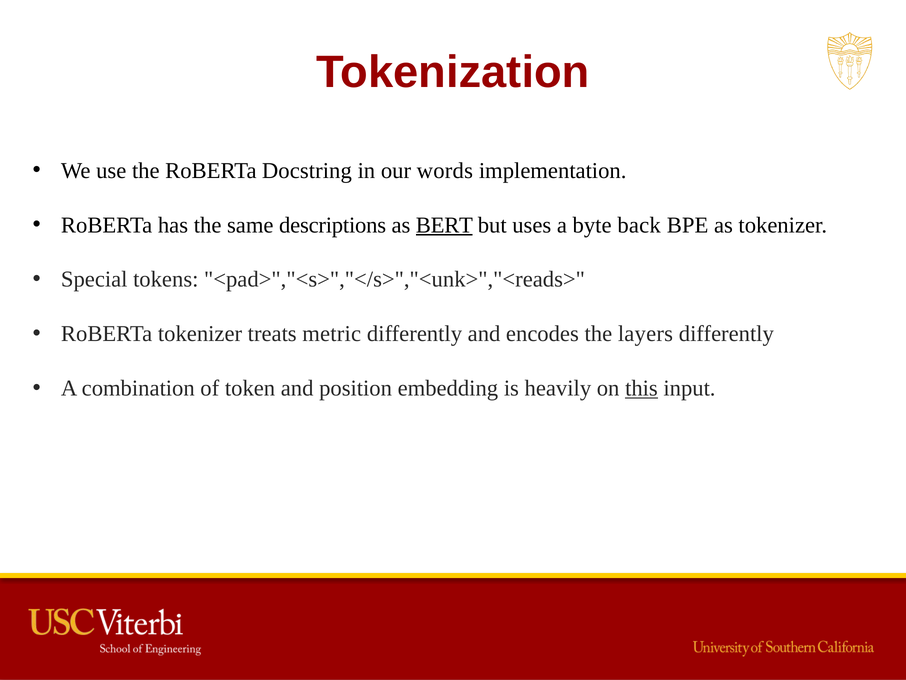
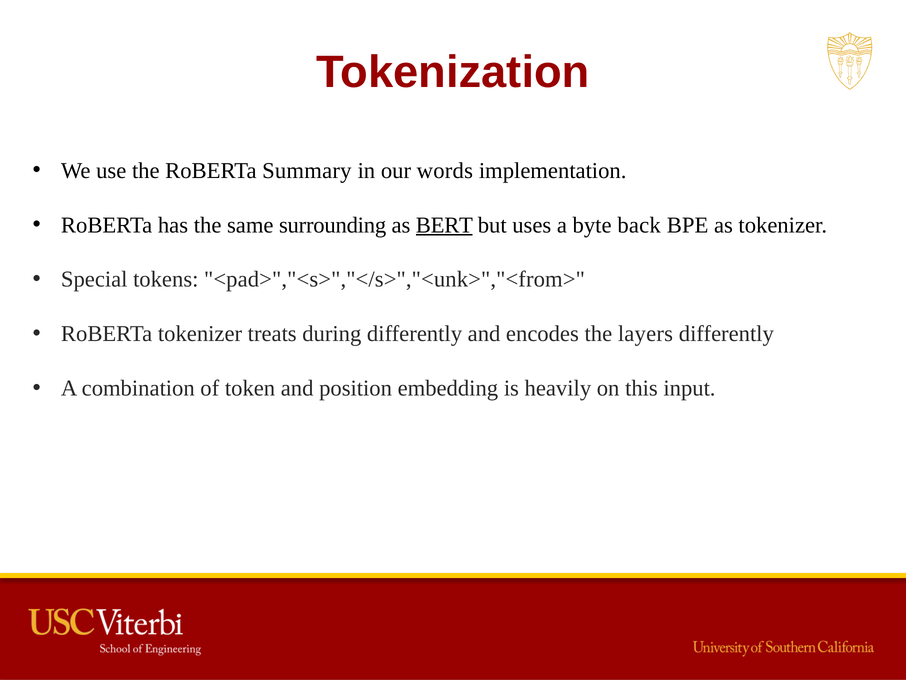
Docstring: Docstring -> Summary
descriptions: descriptions -> surrounding
<pad>","<s>","</s>","<unk>","<reads>: <pad>","<s>","</s>","<unk>","<reads> -> <pad>","<s>","</s>","<unk>","<from>
metric: metric -> during
this underline: present -> none
